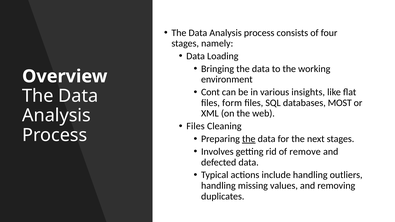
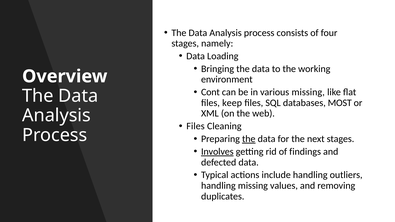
various insights: insights -> missing
form: form -> keep
Involves underline: none -> present
remove: remove -> findings
